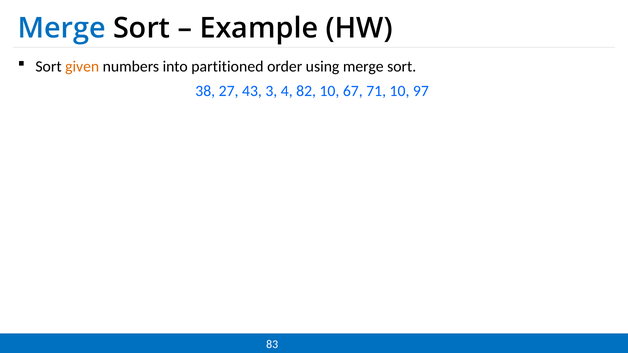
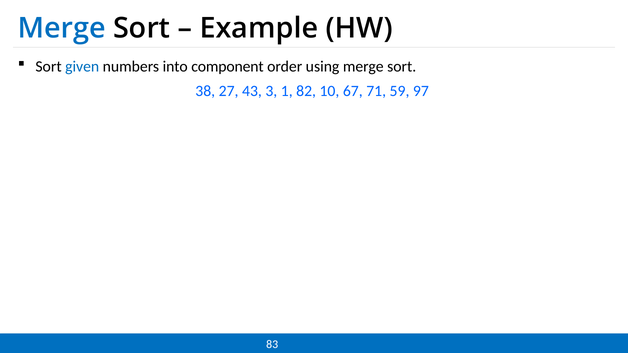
given colour: orange -> blue
partitioned: partitioned -> component
4: 4 -> 1
71 10: 10 -> 59
